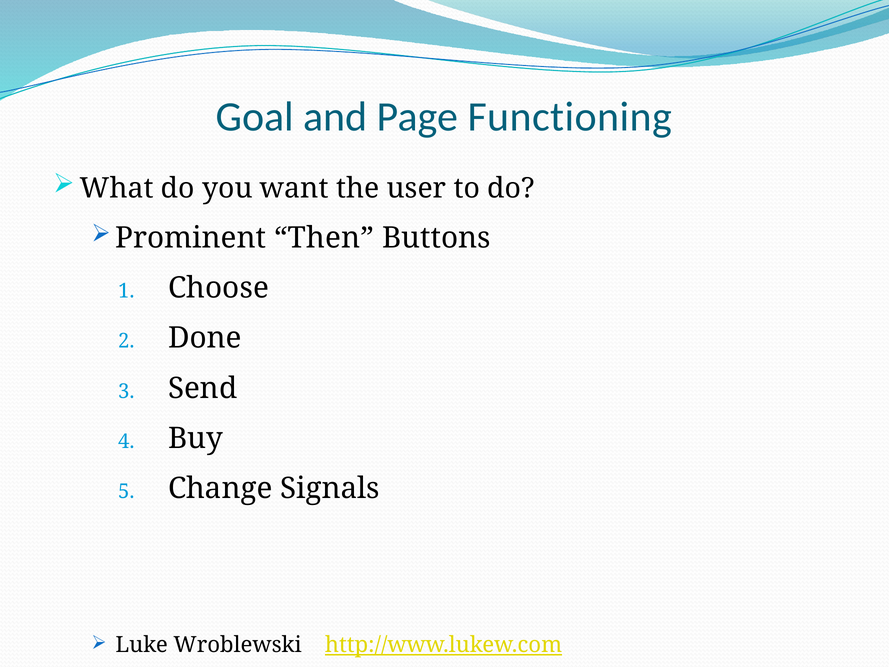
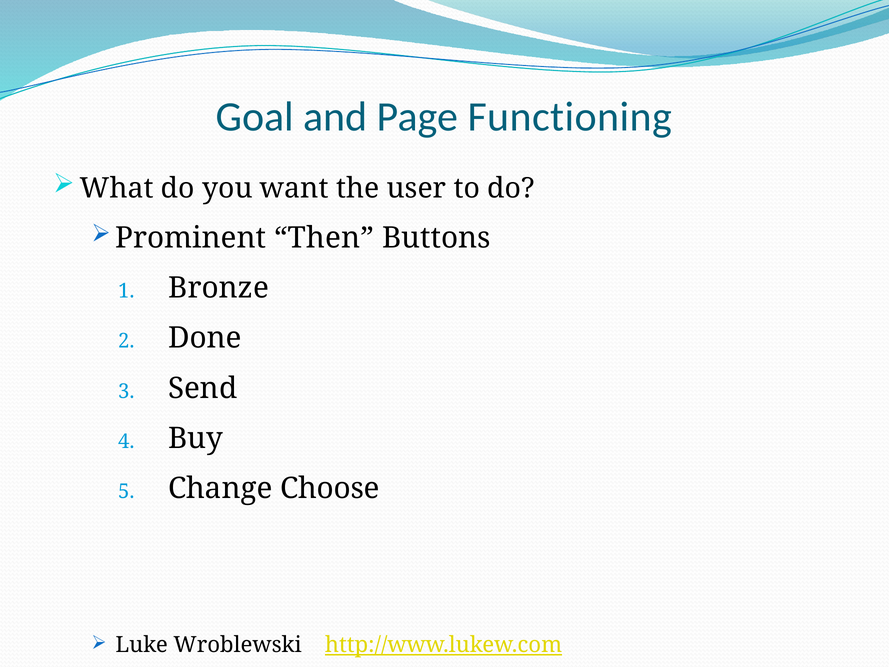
Choose: Choose -> Bronze
Signals: Signals -> Choose
